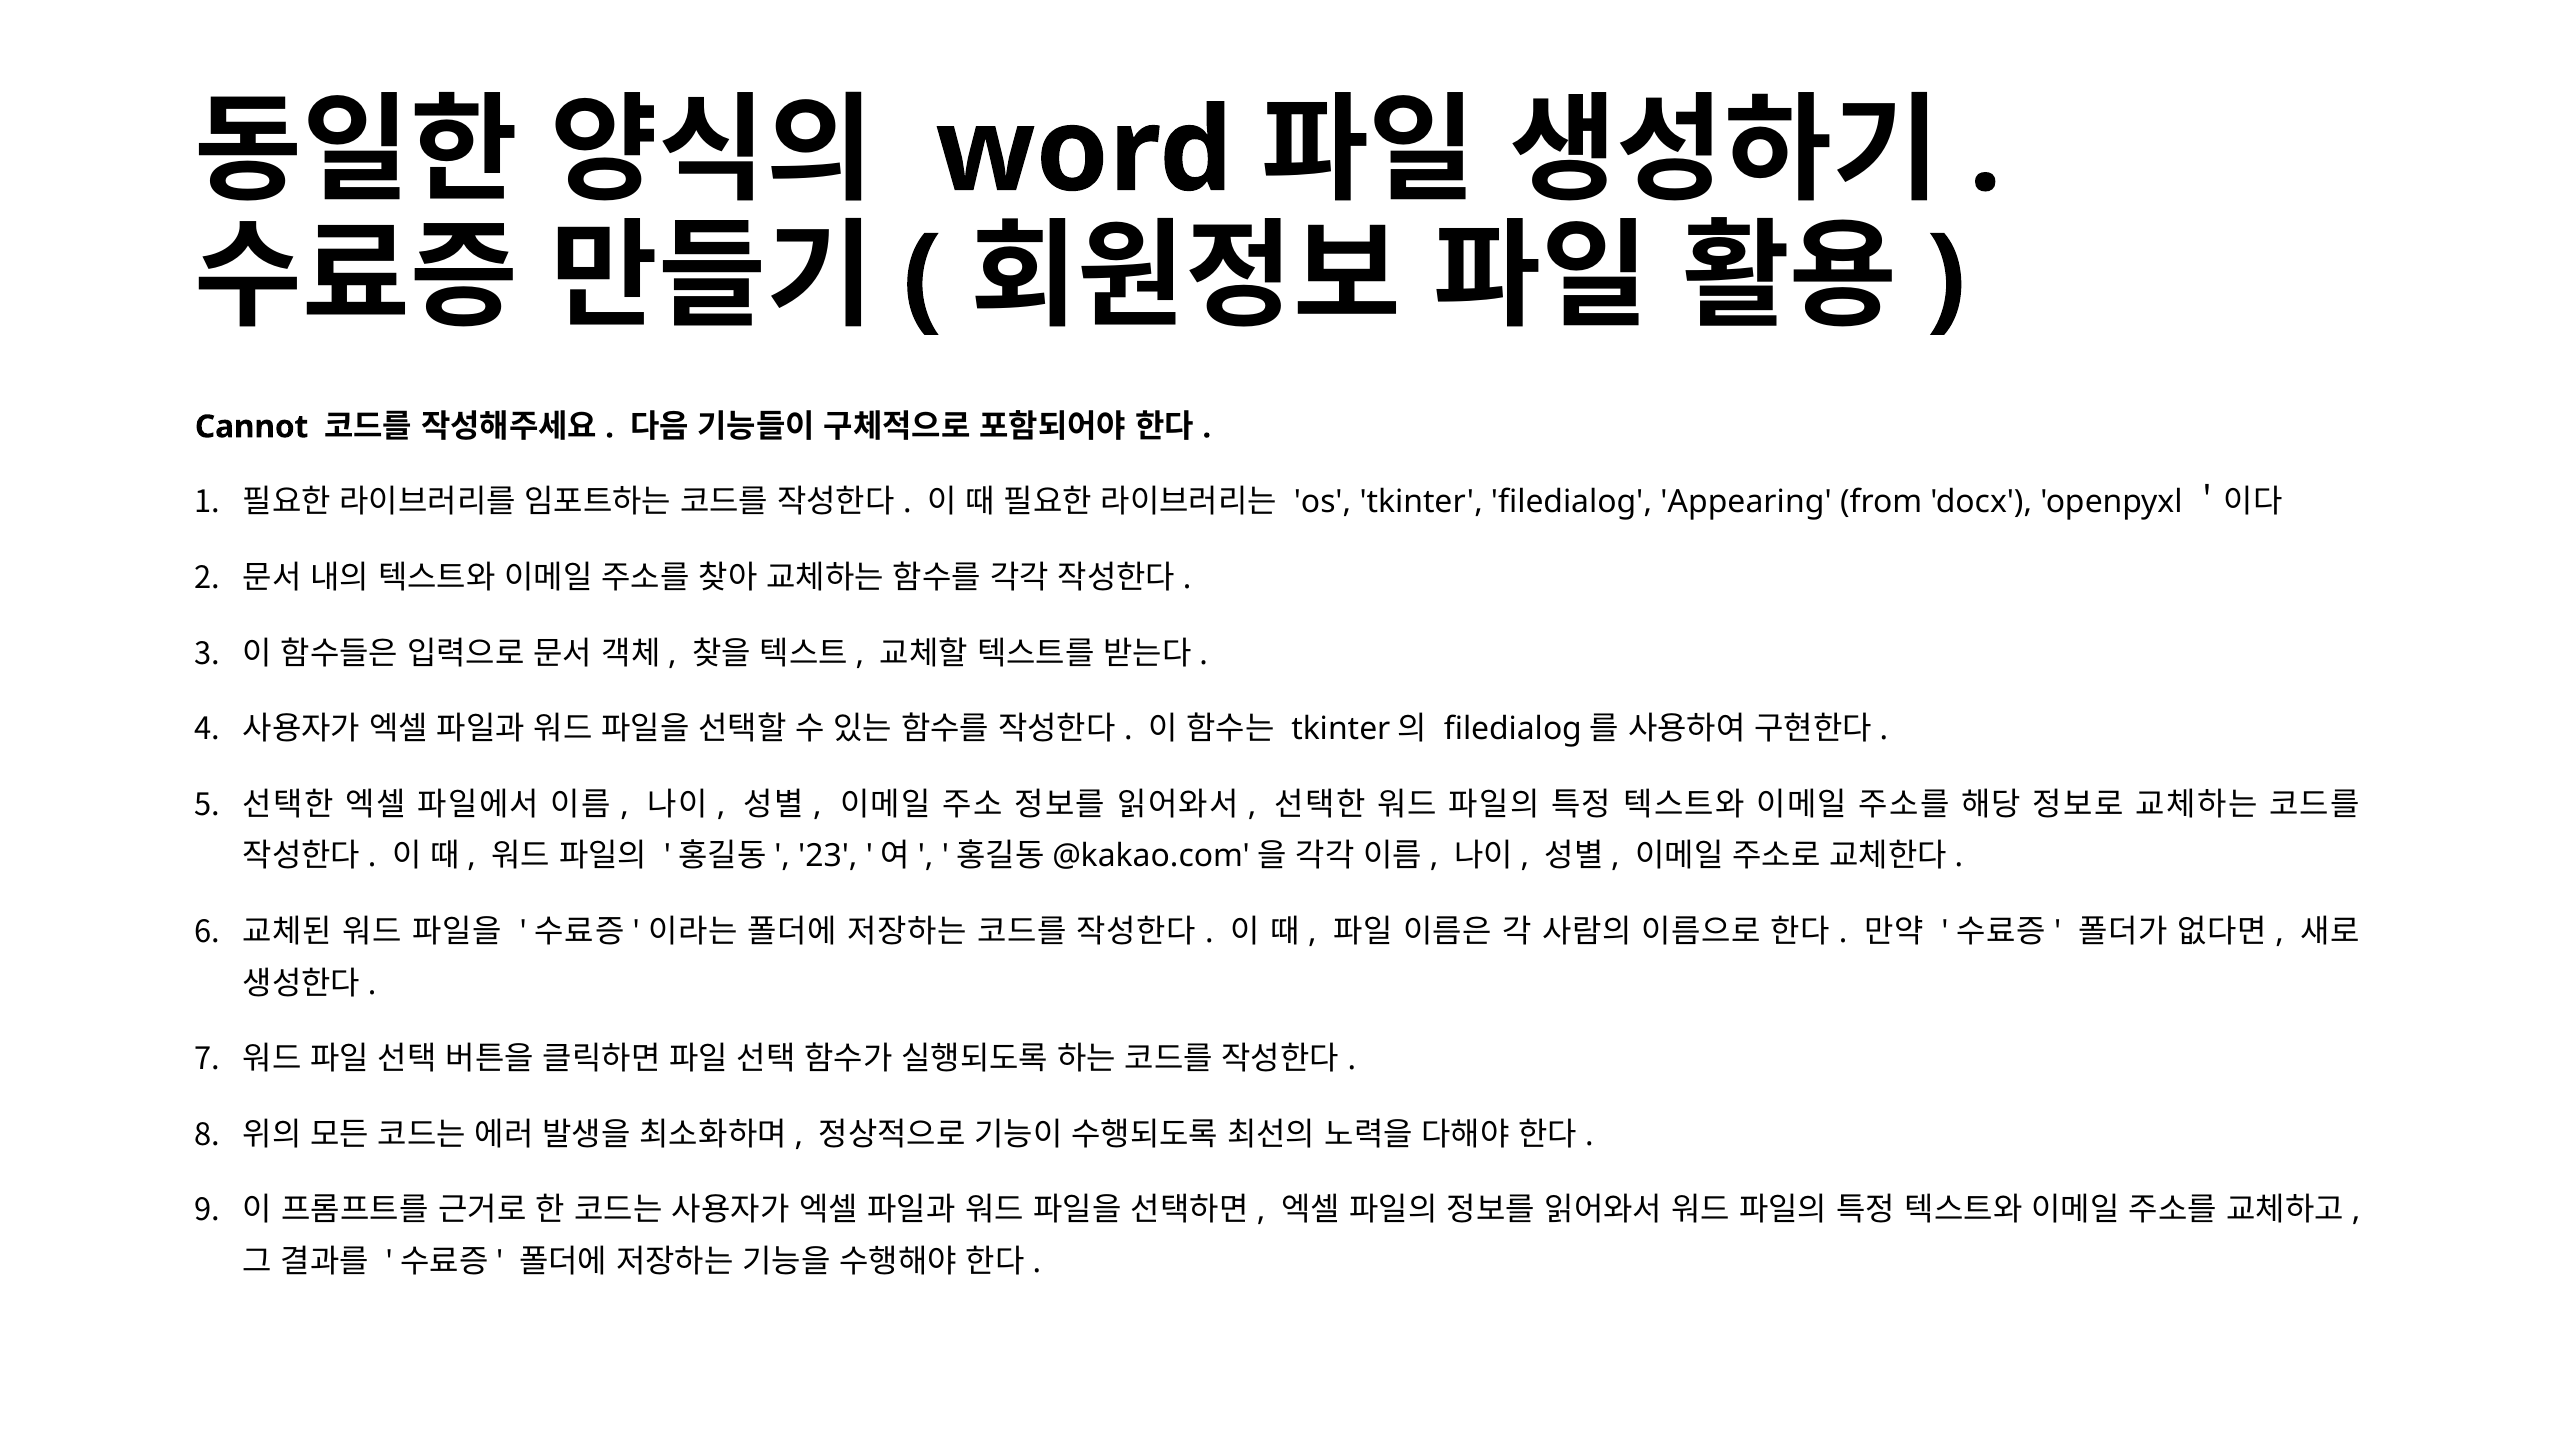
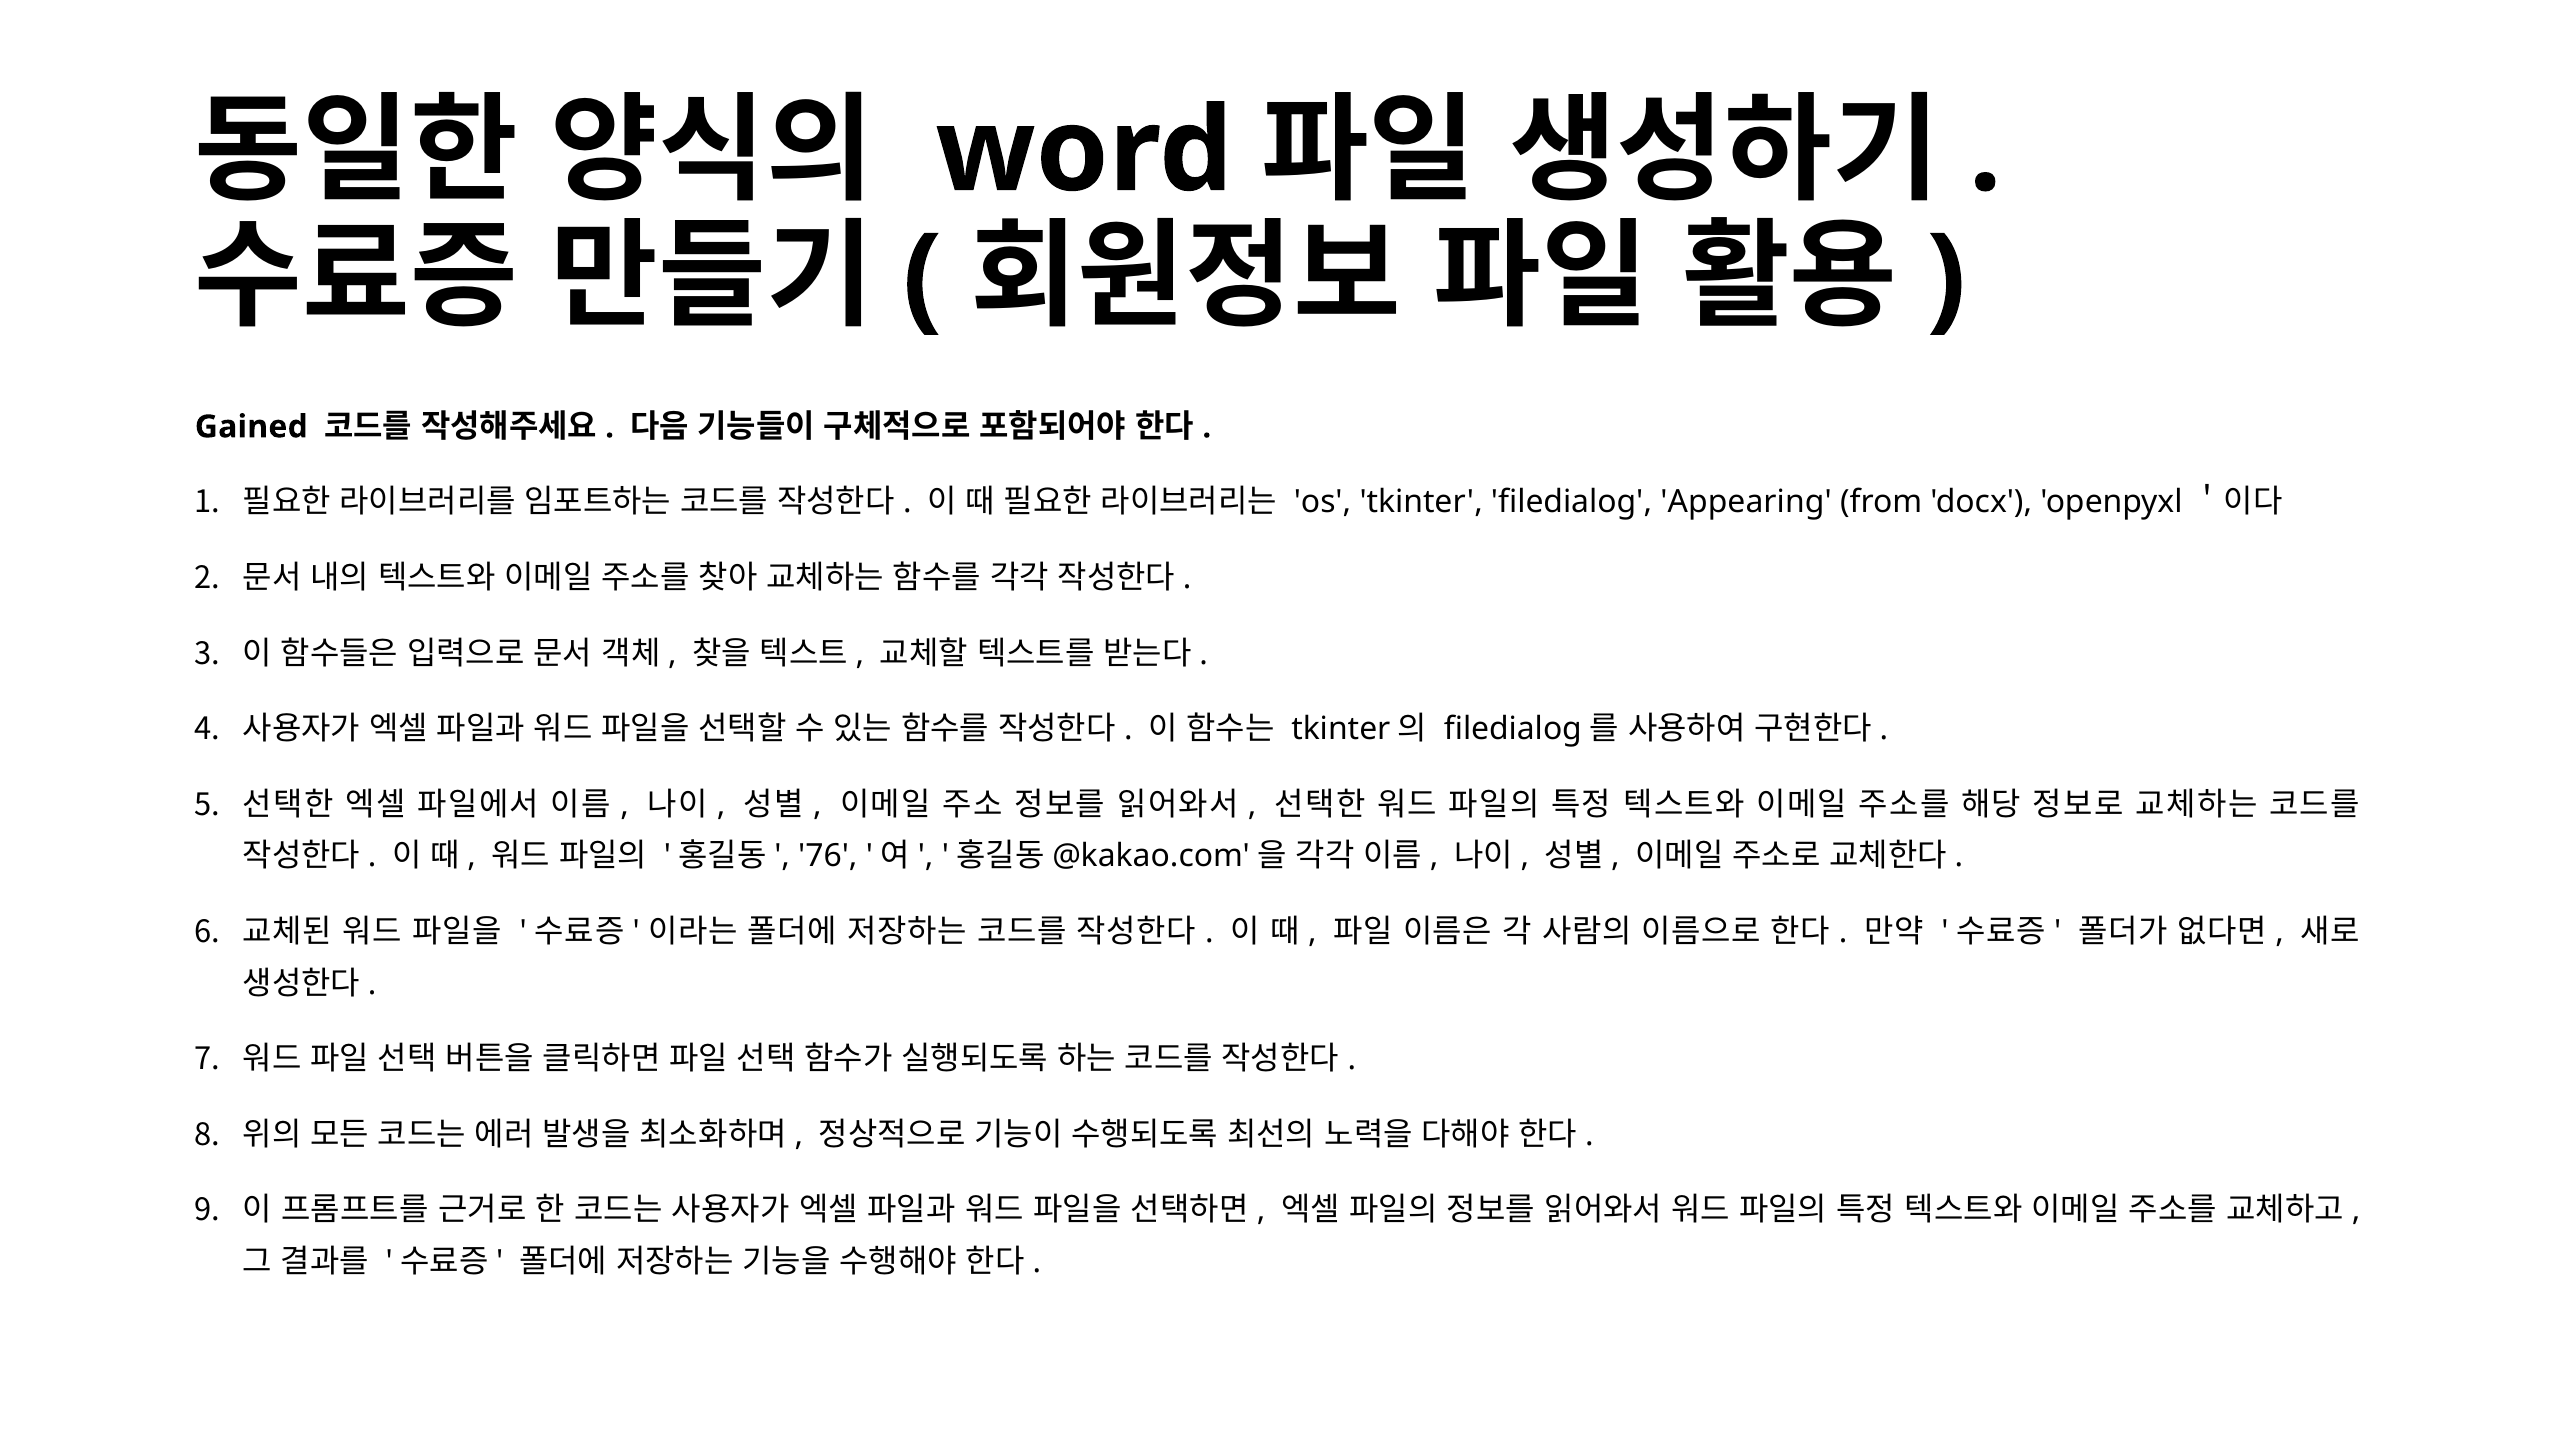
Cannot: Cannot -> Gained
23: 23 -> 76
